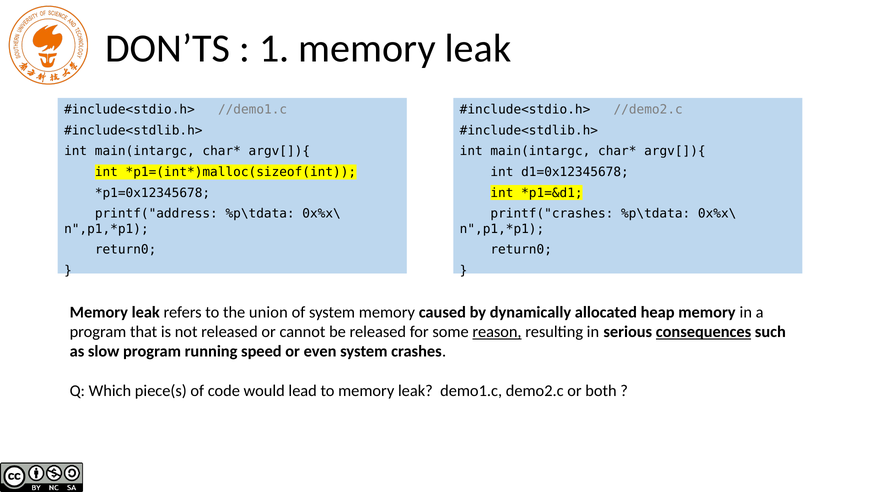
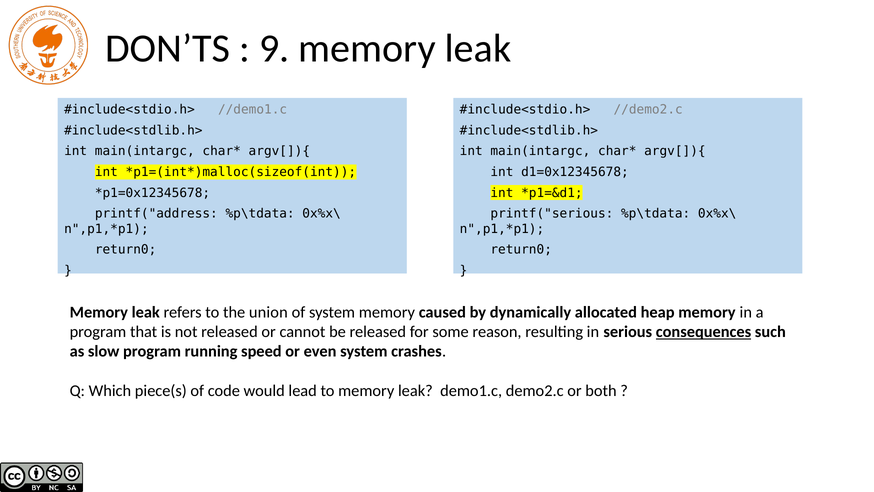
1: 1 -> 9
printf("crashes: printf("crashes -> printf("serious
reason underline: present -> none
